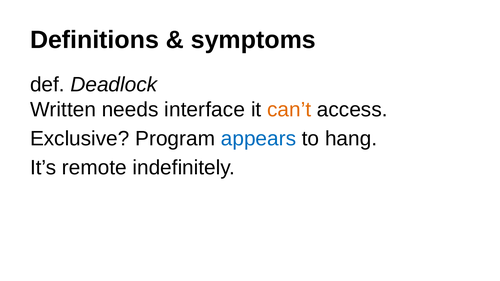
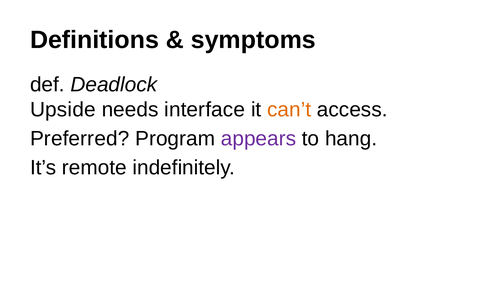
Written: Written -> Upside
Exclusive: Exclusive -> Preferred
appears colour: blue -> purple
